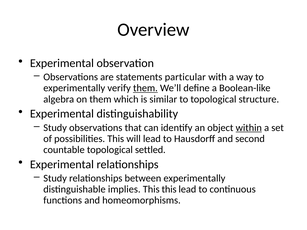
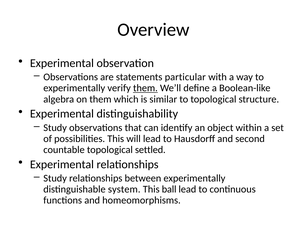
within underline: present -> none
implies: implies -> system
This this: this -> ball
